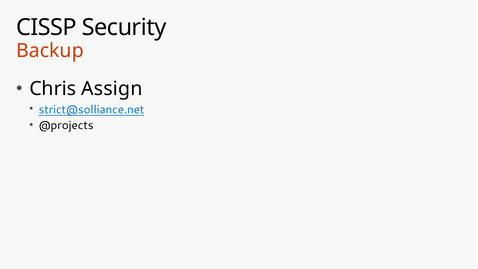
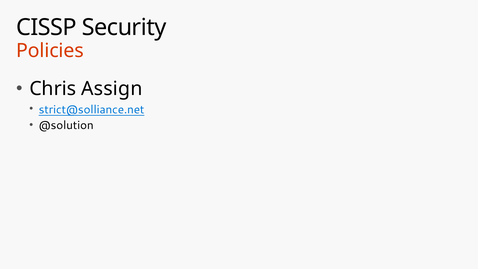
Backup: Backup -> Policies
@projects: @projects -> @solution
